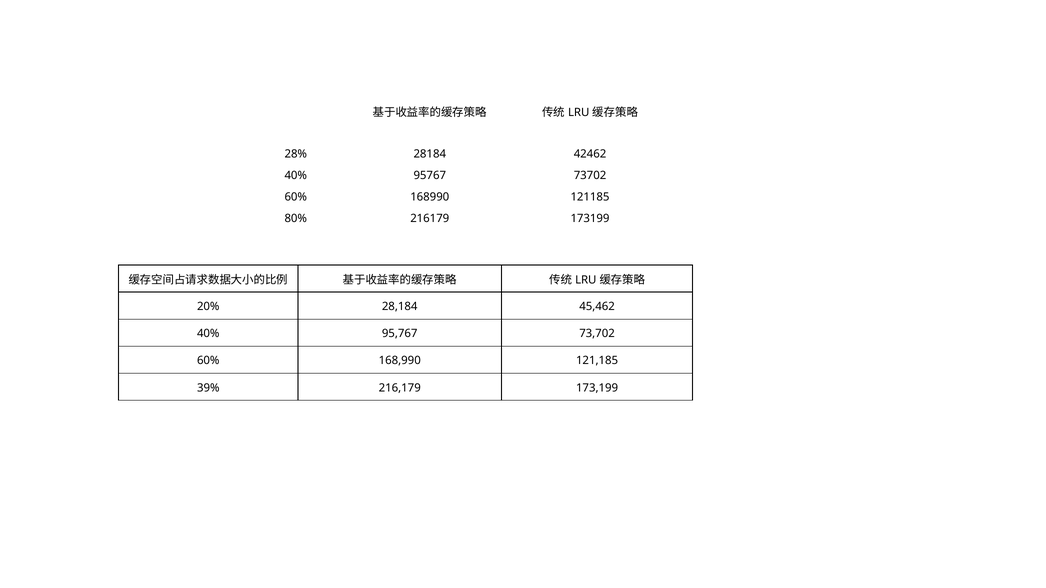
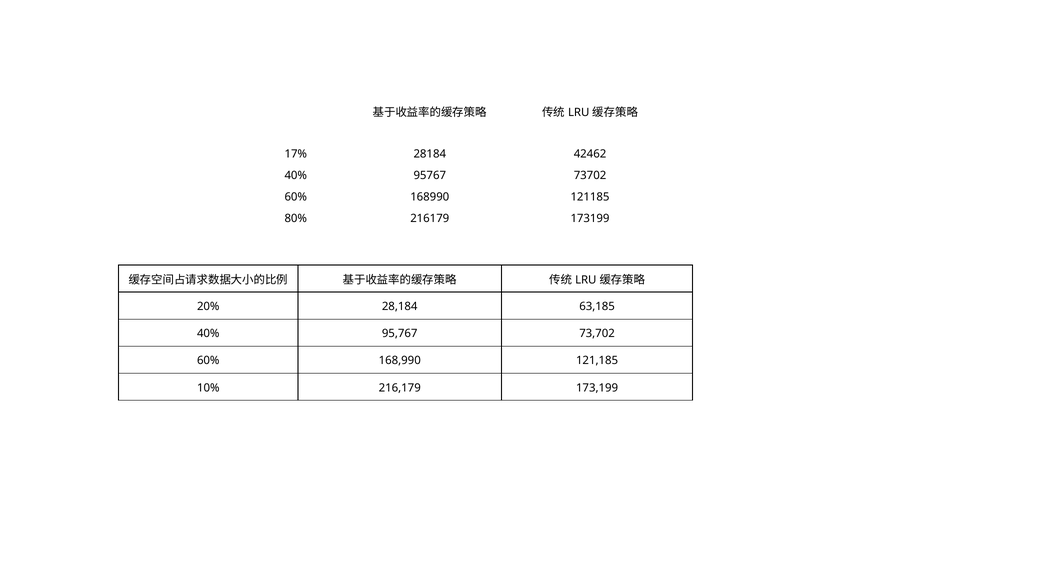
28%: 28% -> 17%
45,462: 45,462 -> 63,185
39%: 39% -> 10%
